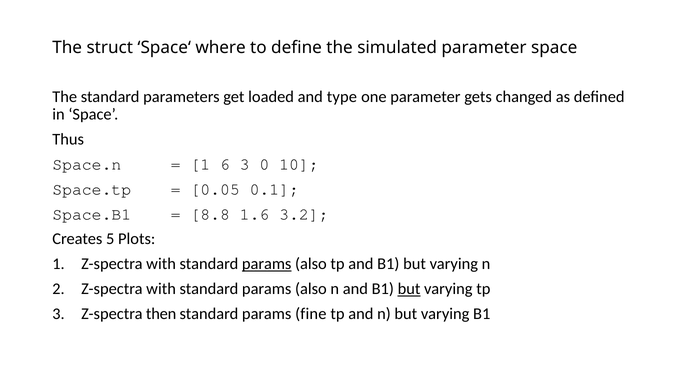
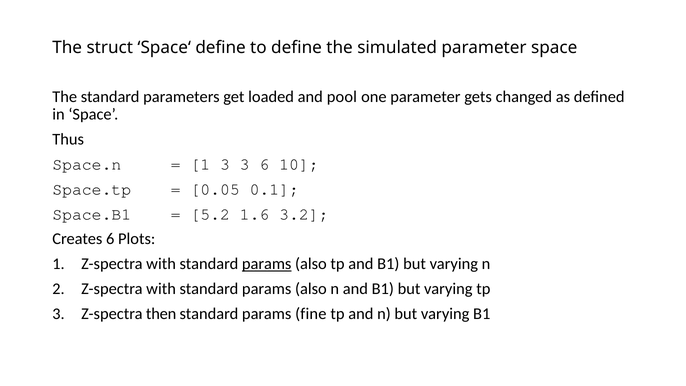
Space‘ where: where -> define
type: type -> pool
1 6: 6 -> 3
3 0: 0 -> 6
8.8: 8.8 -> 5.2
Creates 5: 5 -> 6
but at (409, 289) underline: present -> none
